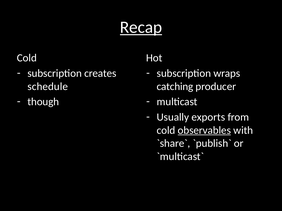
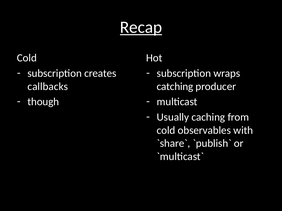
schedule: schedule -> callbacks
exports: exports -> caching
observables underline: present -> none
